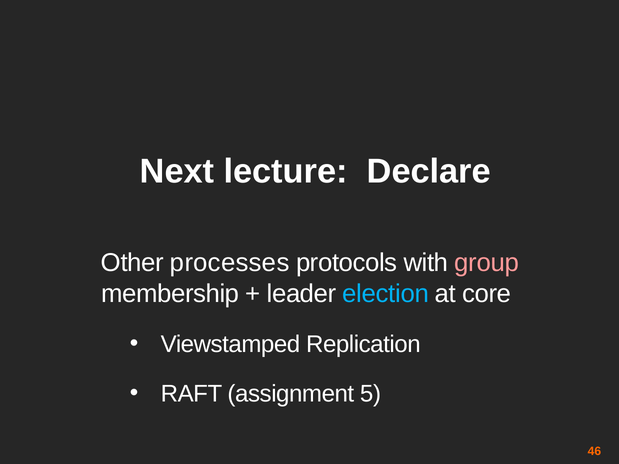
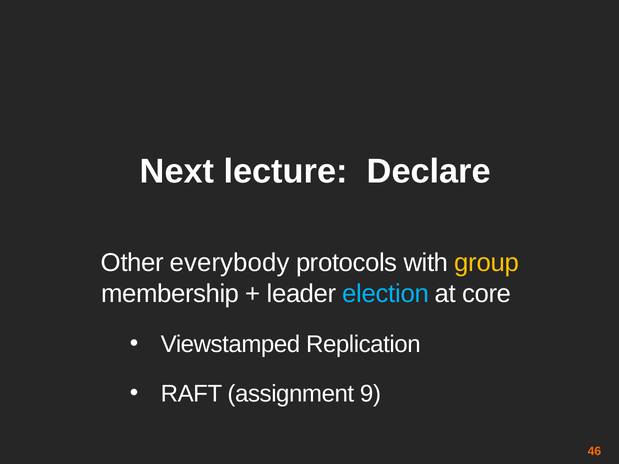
processes: processes -> everybody
group colour: pink -> yellow
5: 5 -> 9
